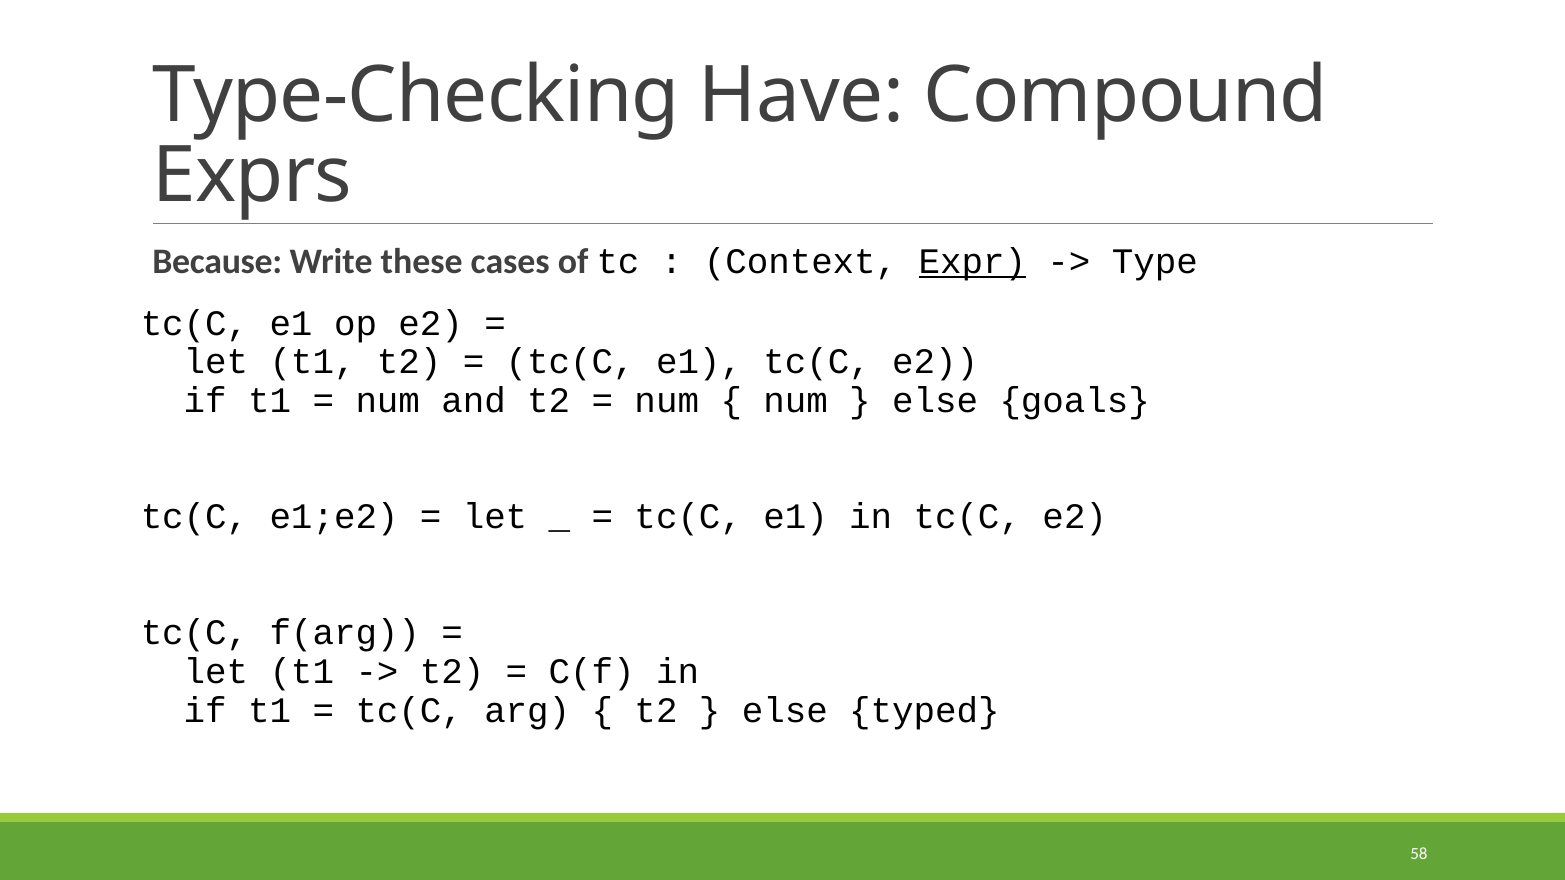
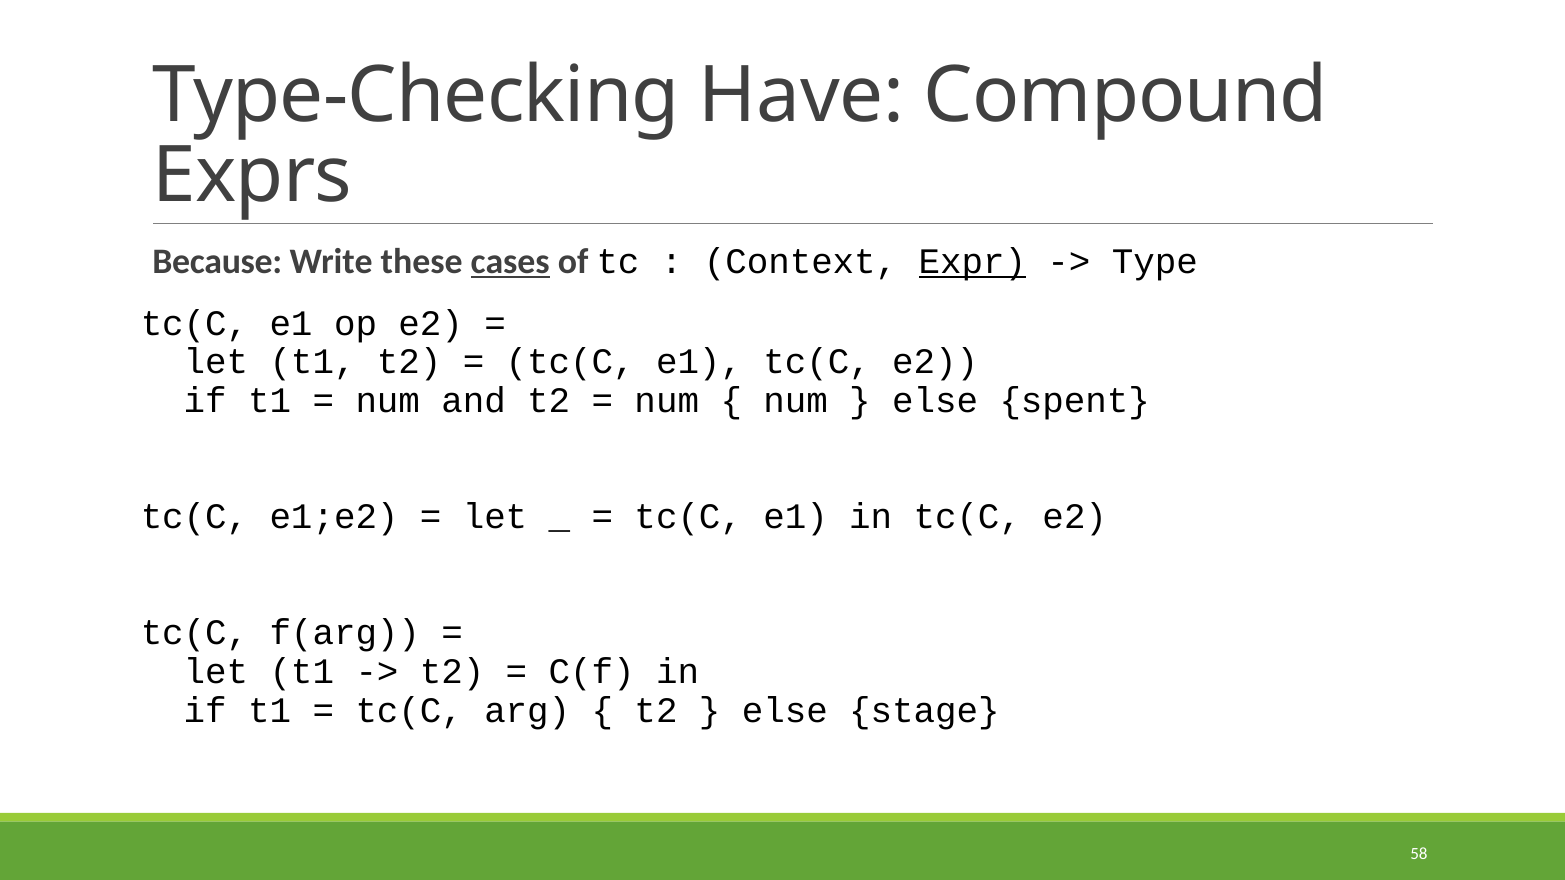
cases underline: none -> present
goals: goals -> spent
typed: typed -> stage
